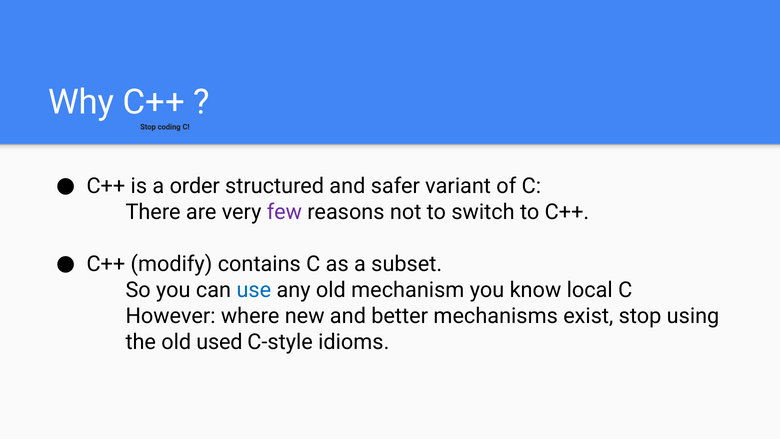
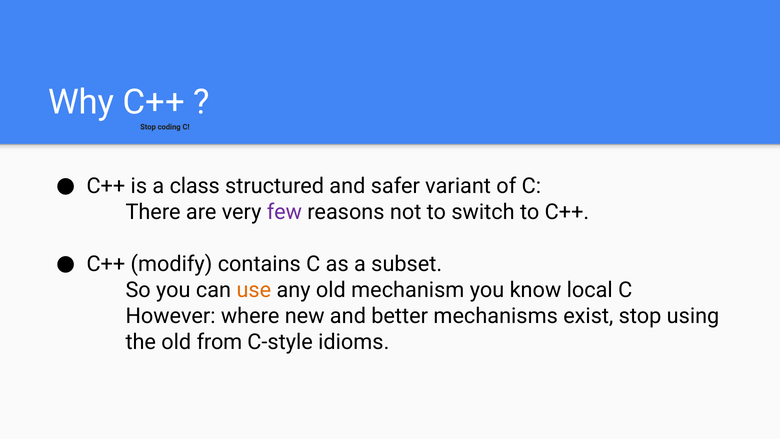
order: order -> class
use colour: blue -> orange
used: used -> from
